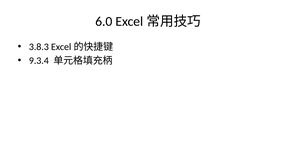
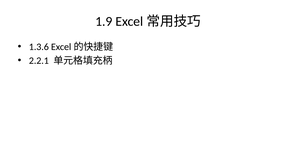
6.0: 6.0 -> 1.9
3.8.3: 3.8.3 -> 1.3.6
9.3.4: 9.3.4 -> 2.2.1
